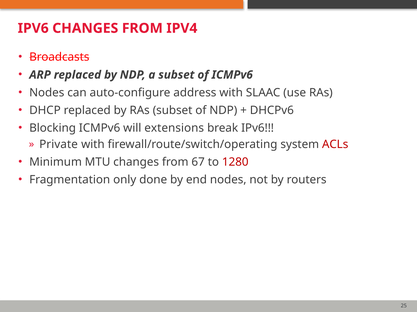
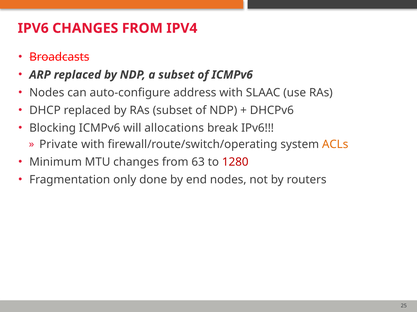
extensions: extensions -> allocations
ACLs colour: red -> orange
67: 67 -> 63
